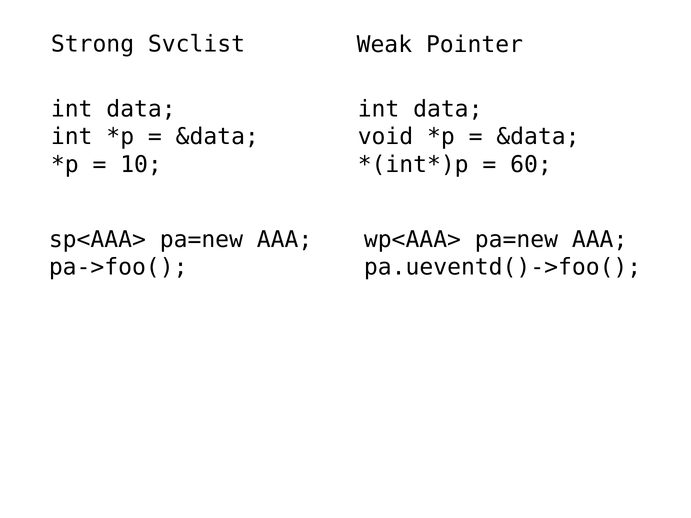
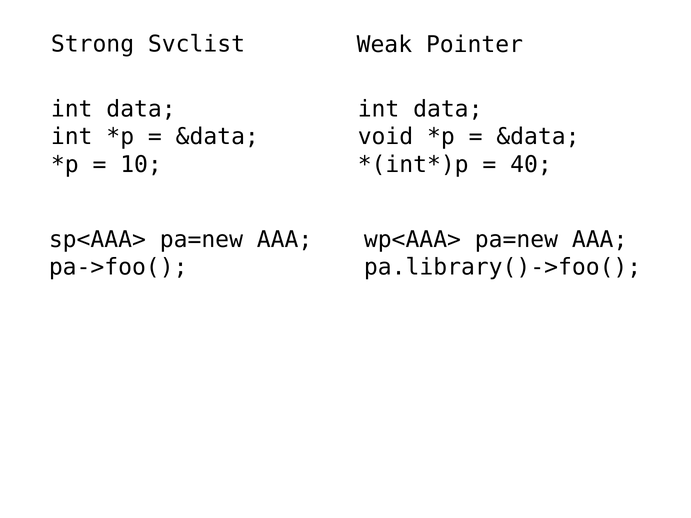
60: 60 -> 40
pa.ueventd()->foo(: pa.ueventd()->foo( -> pa.library()->foo(
